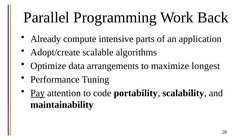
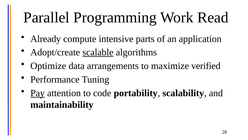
Back: Back -> Read
scalable underline: none -> present
longest: longest -> verified
